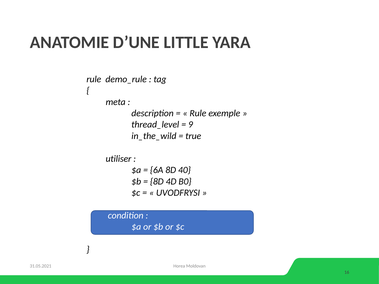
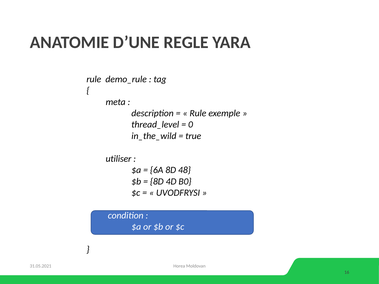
LITTLE: LITTLE -> REGLE
9: 9 -> 0
40: 40 -> 48
